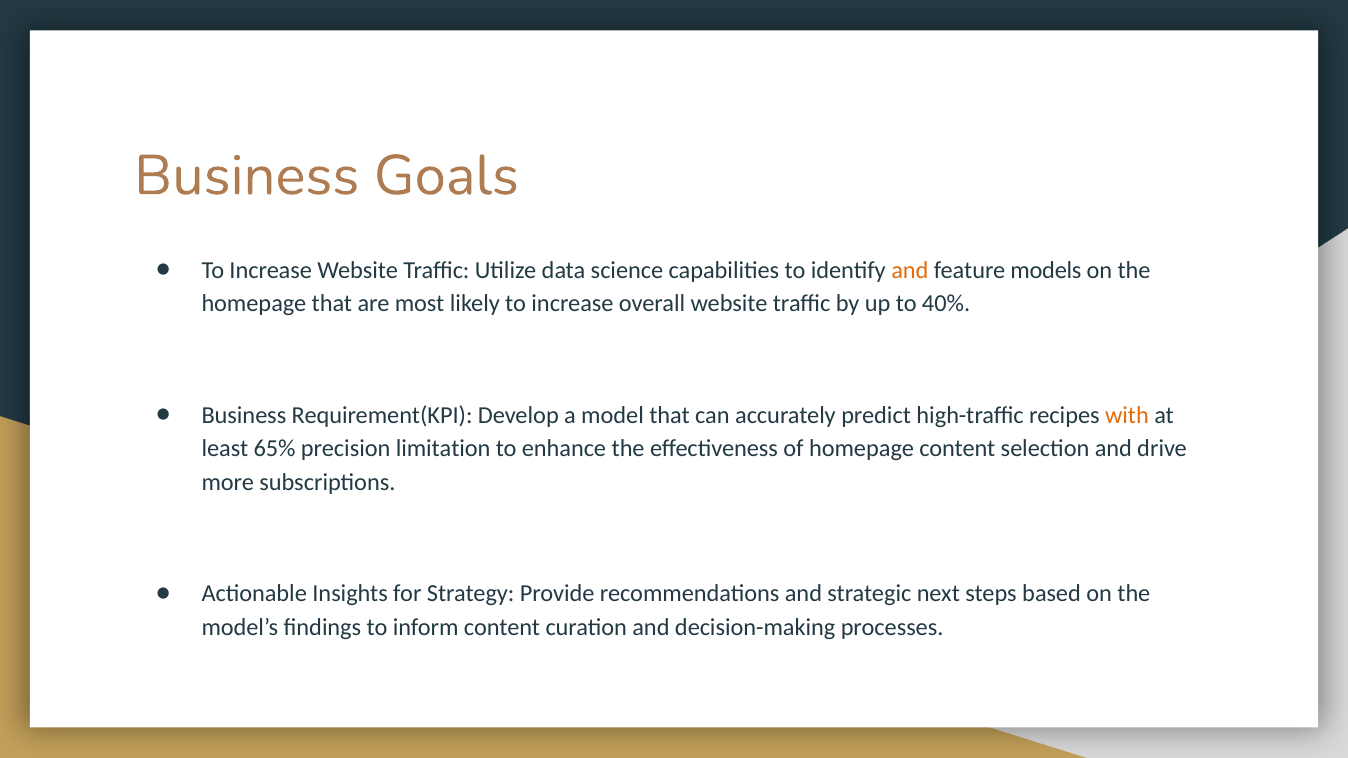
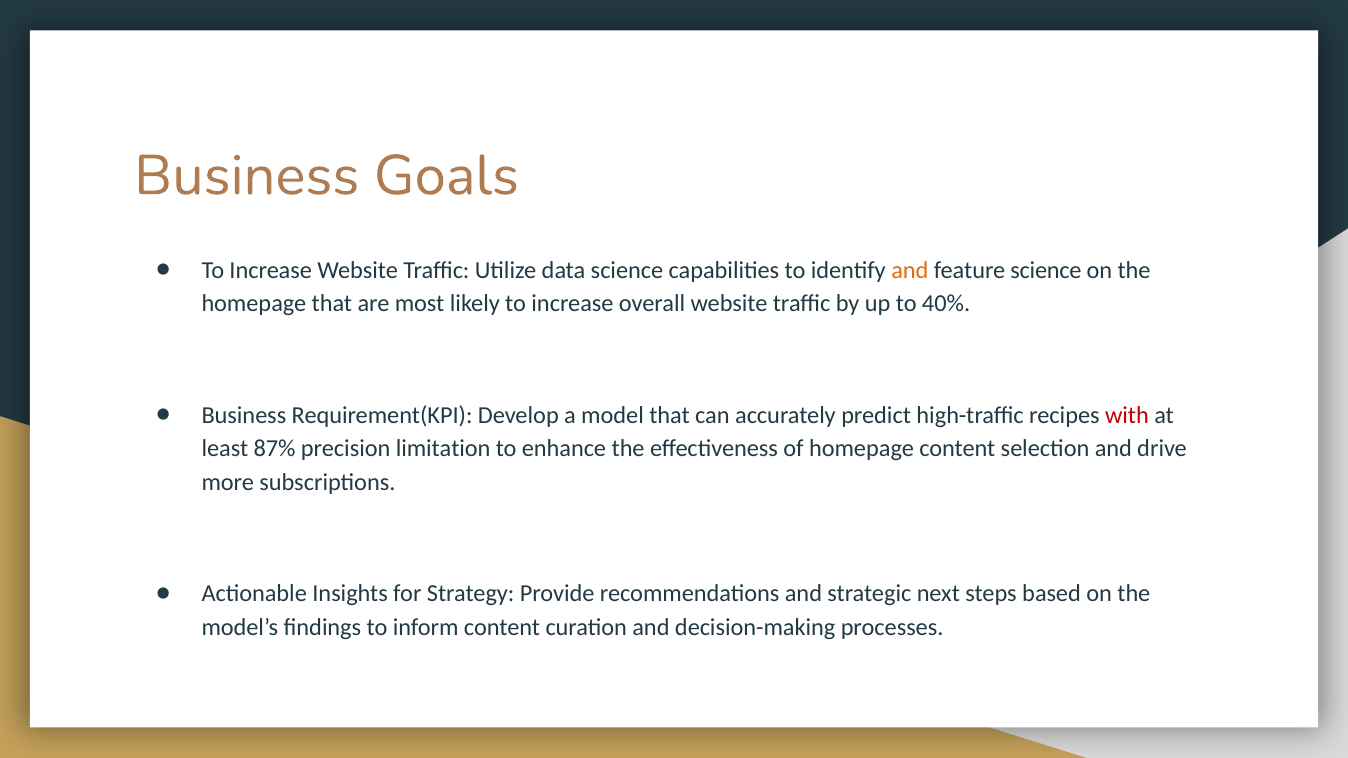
feature models: models -> science
with colour: orange -> red
65%: 65% -> 87%
